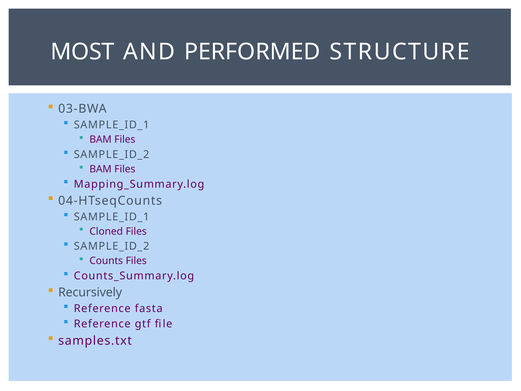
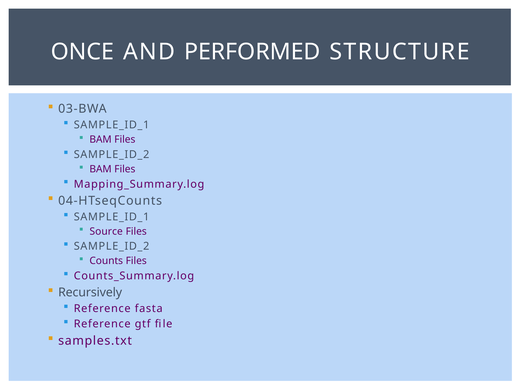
MOST: MOST -> ONCE
Cloned: Cloned -> Source
